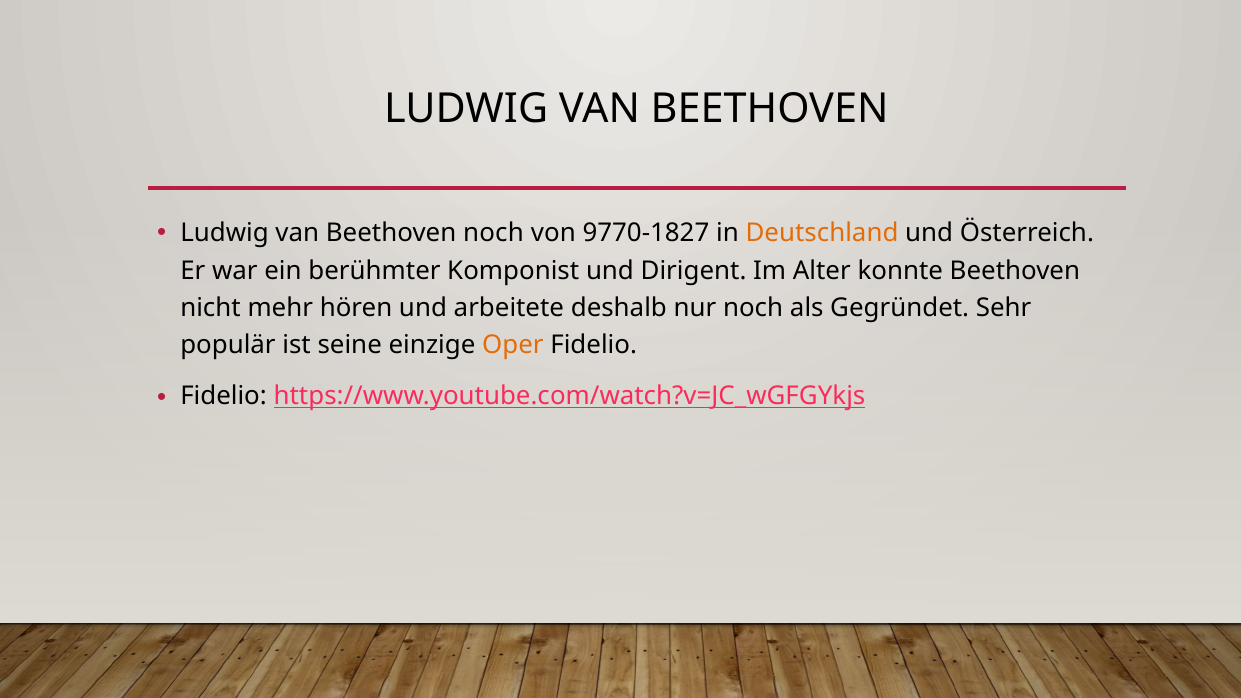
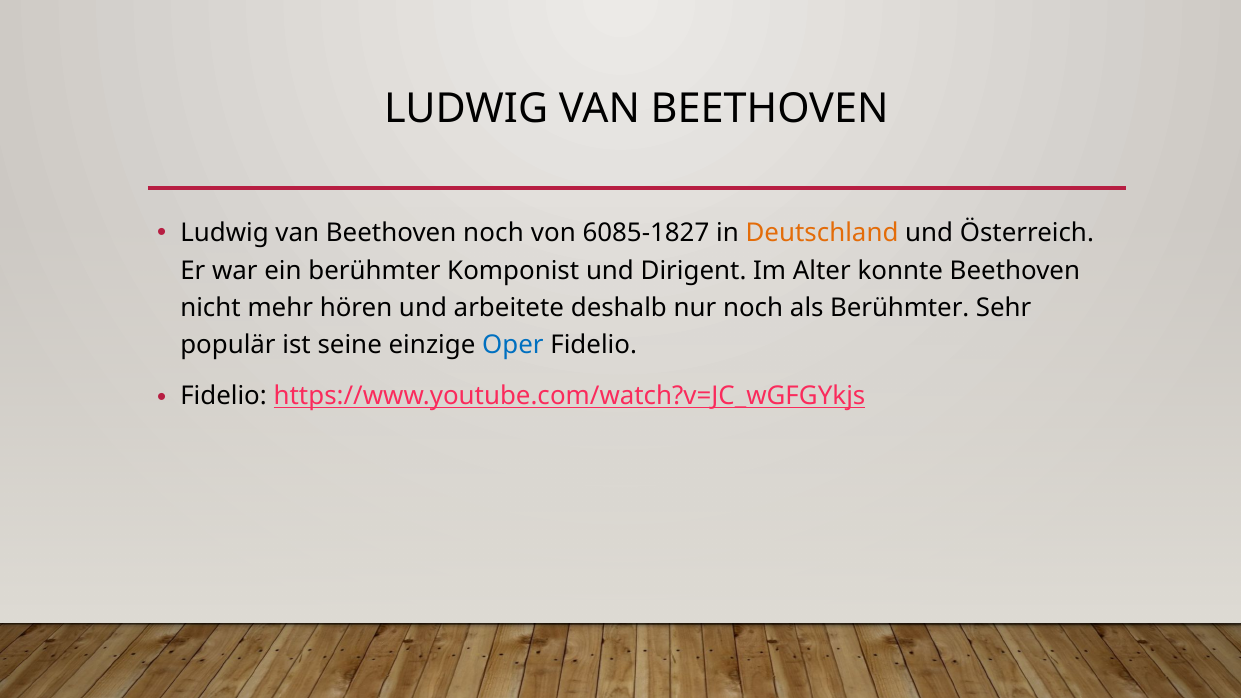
9770-1827: 9770-1827 -> 6085-1827
als Gegründet: Gegründet -> Berühmter
Oper colour: orange -> blue
